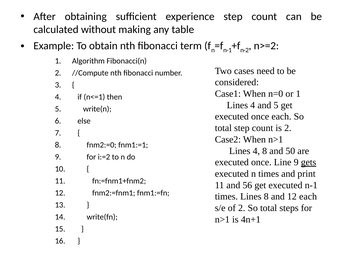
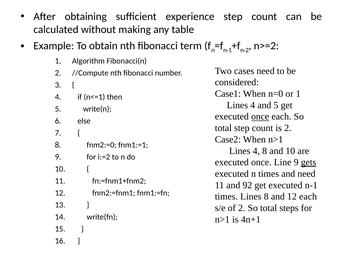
once at (260, 117) underline: none -> present
and 50: 50 -> 10
and print: print -> need
56: 56 -> 92
